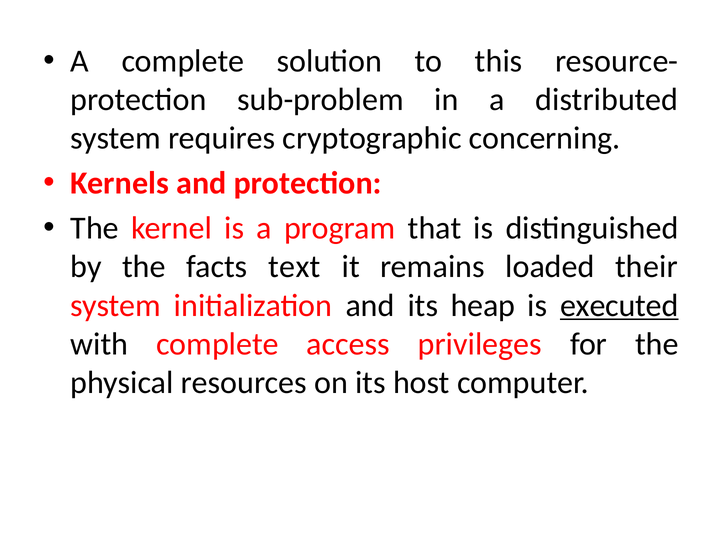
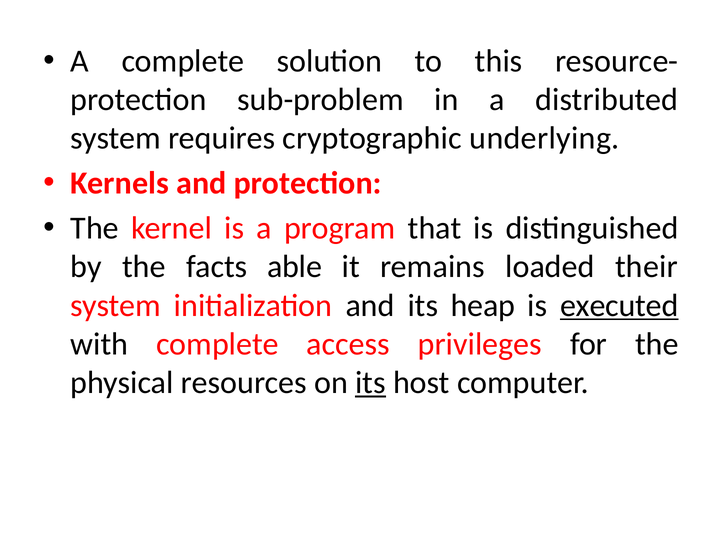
concerning: concerning -> underlying
text: text -> able
its at (370, 382) underline: none -> present
